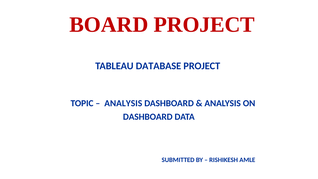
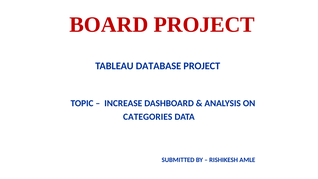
ANALYSIS at (123, 103): ANALYSIS -> INCREASE
DASHBOARD at (148, 117): DASHBOARD -> CATEGORIES
